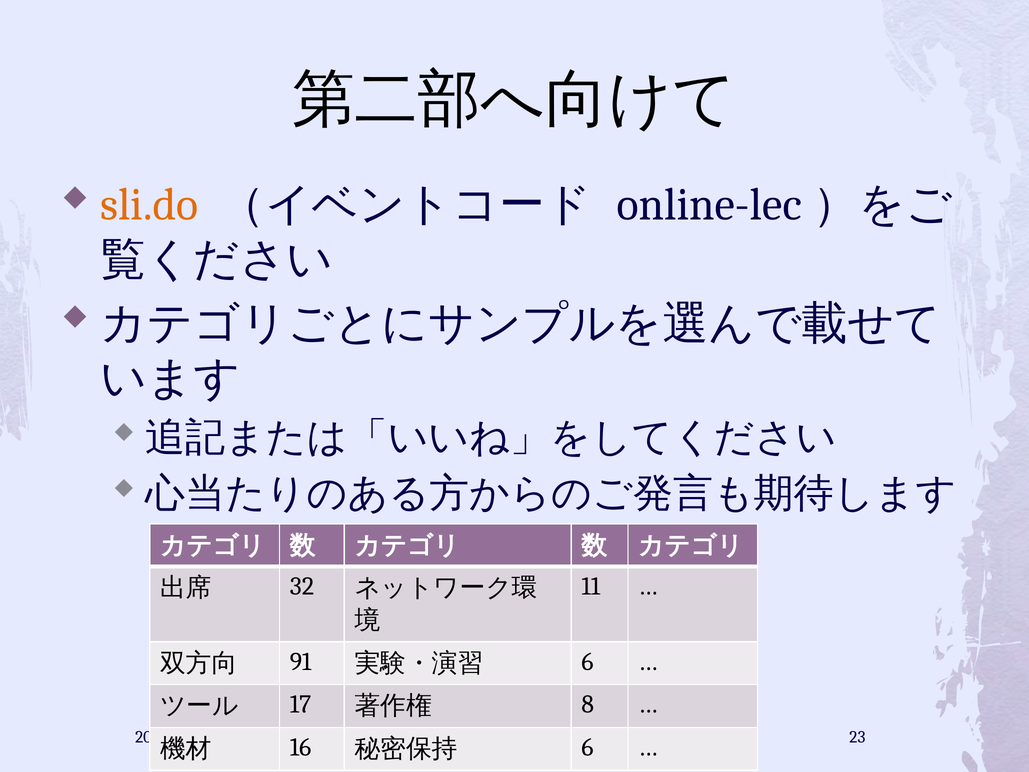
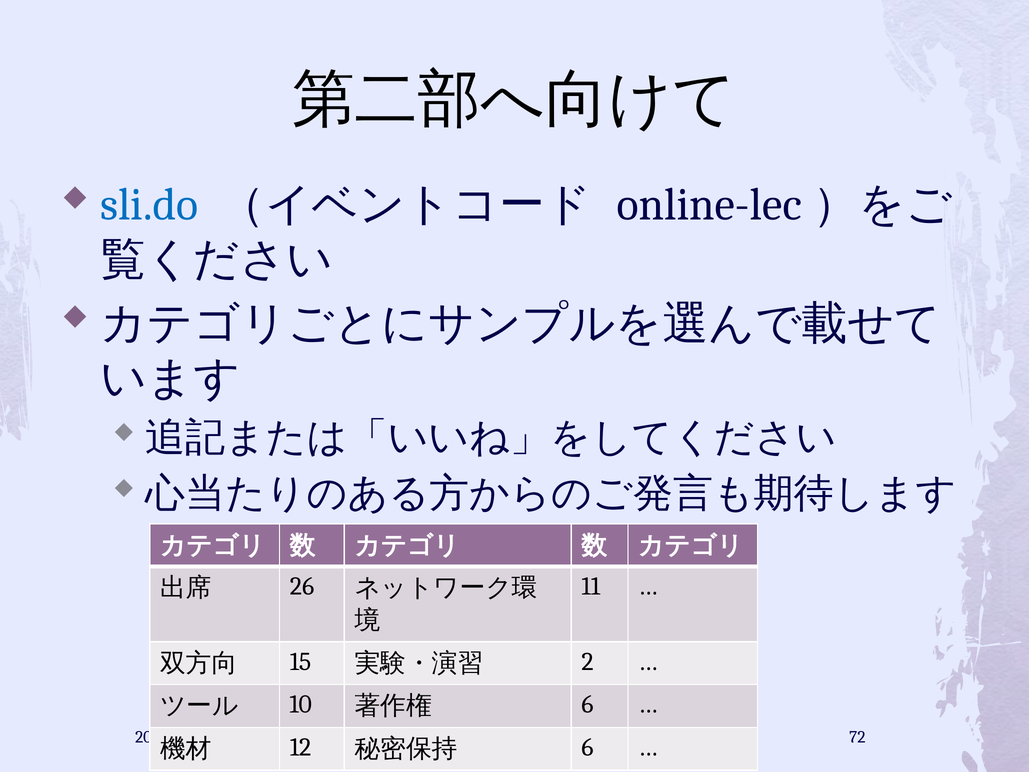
sli.do colour: orange -> blue
32: 32 -> 26
91: 91 -> 15
6 at (588, 661): 6 -> 2
17: 17 -> 10
8 at (588, 704): 8 -> 6
23: 23 -> 72
16: 16 -> 12
